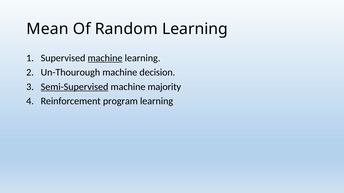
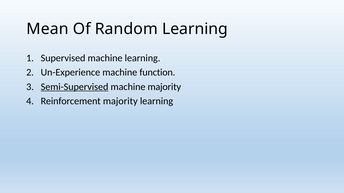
machine at (105, 58) underline: present -> none
Un-Thourough: Un-Thourough -> Un-Experience
decision: decision -> function
Reinforcement program: program -> majority
